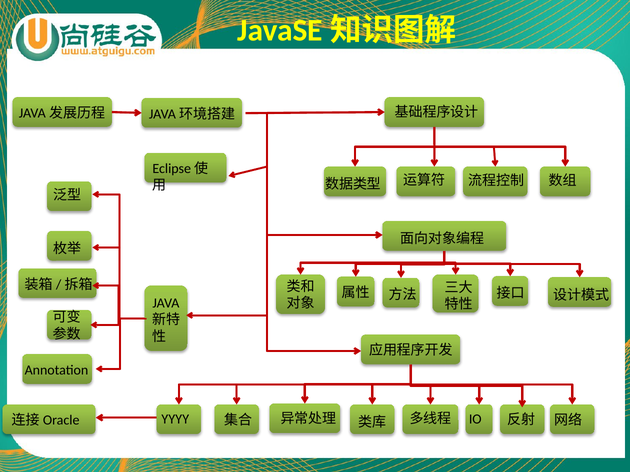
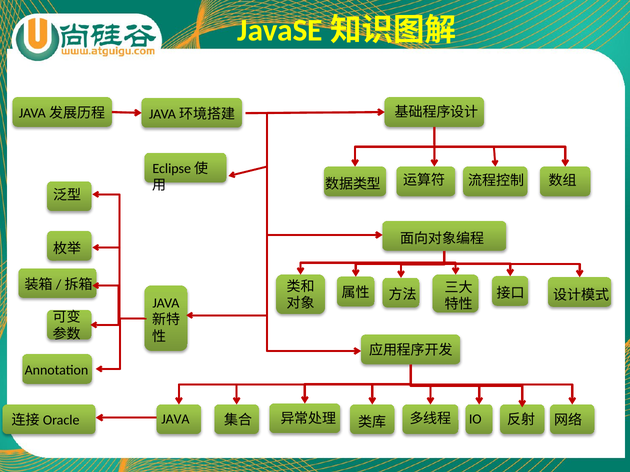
YYYY at (175, 419): YYYY -> JAVA
